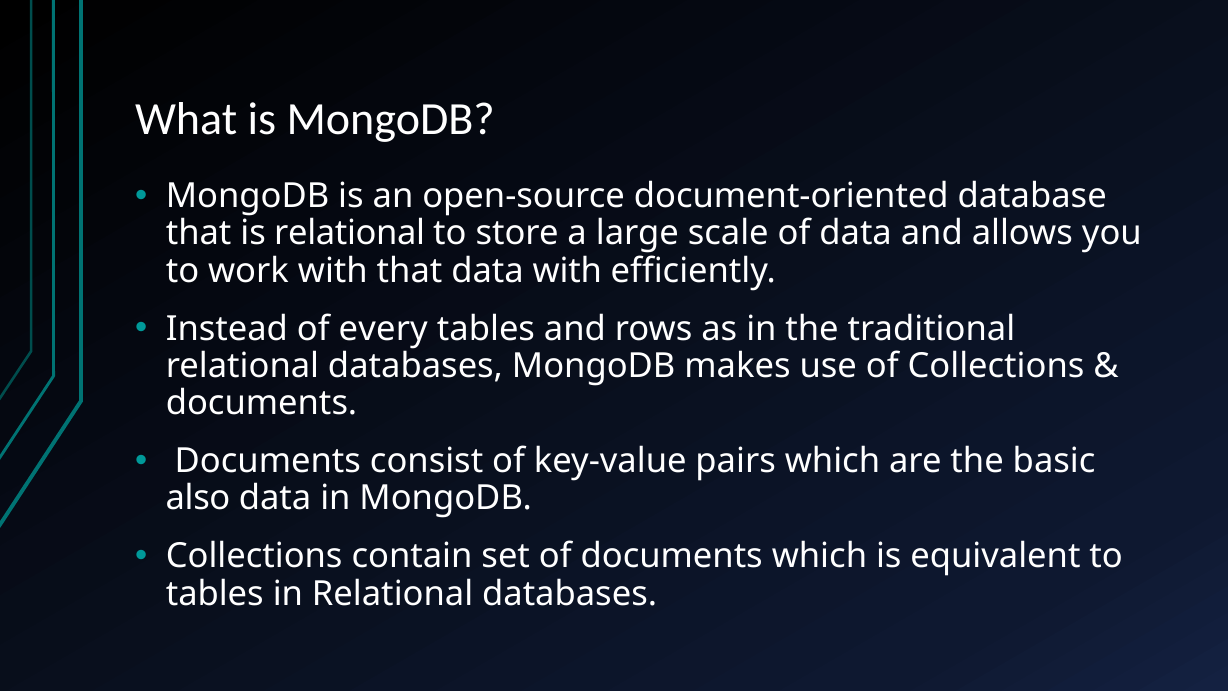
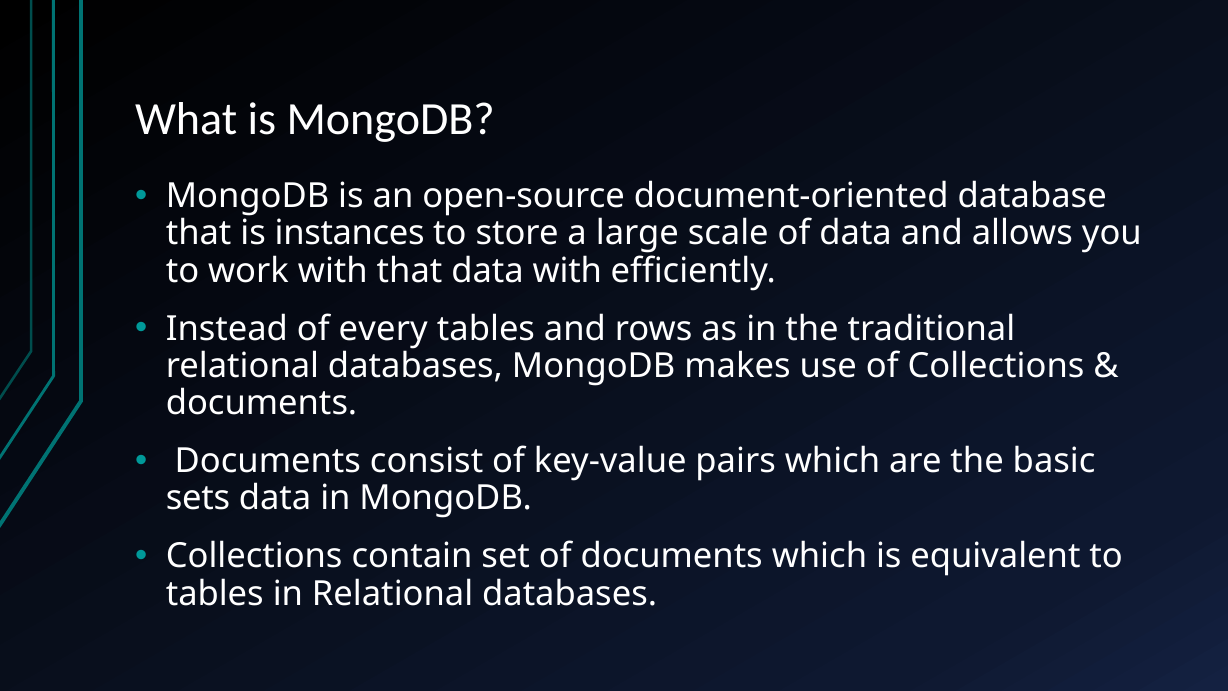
is relational: relational -> instances
also: also -> sets
